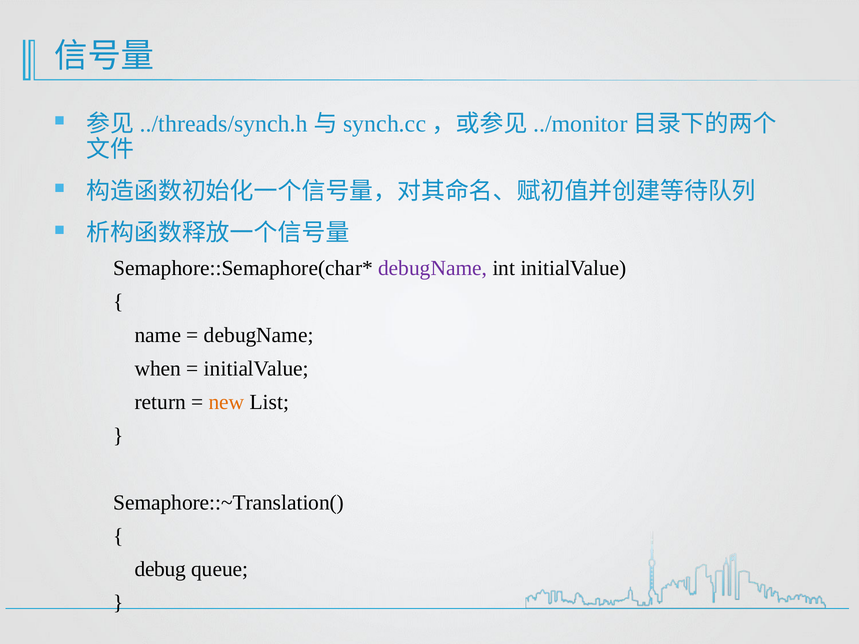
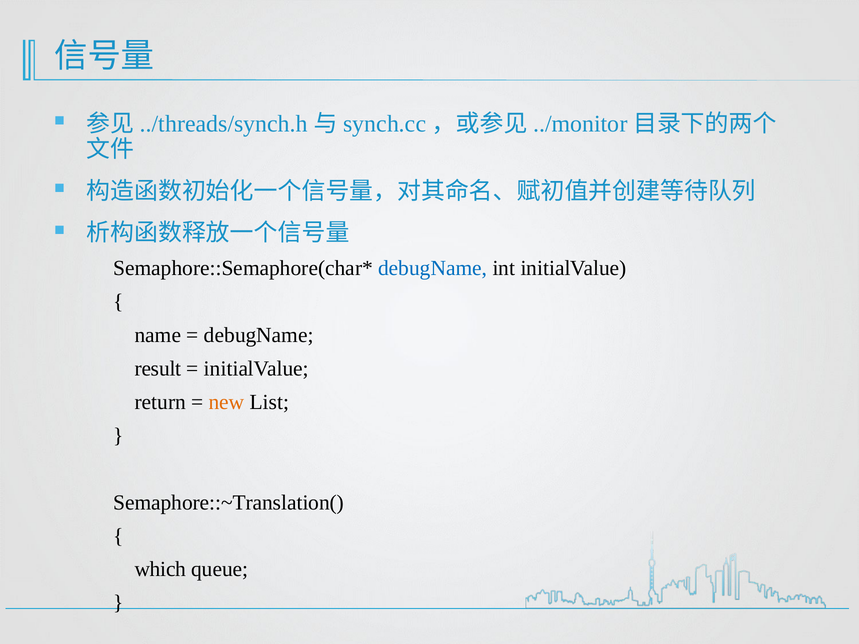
debugName at (433, 268) colour: purple -> blue
when: when -> result
debug: debug -> which
